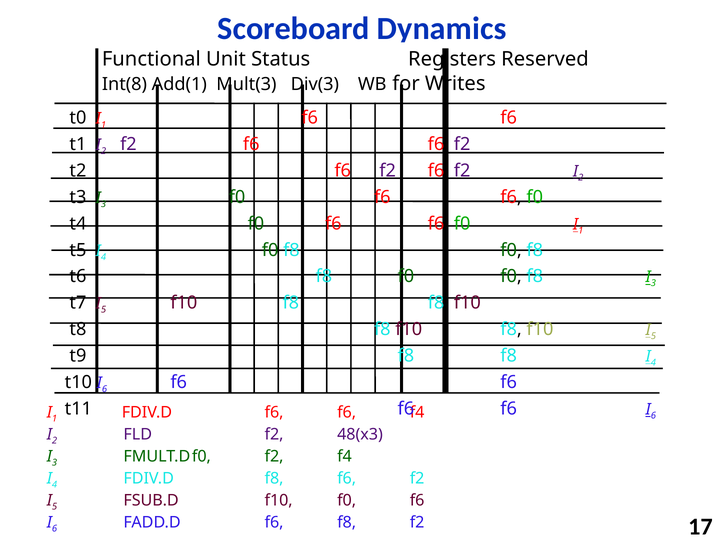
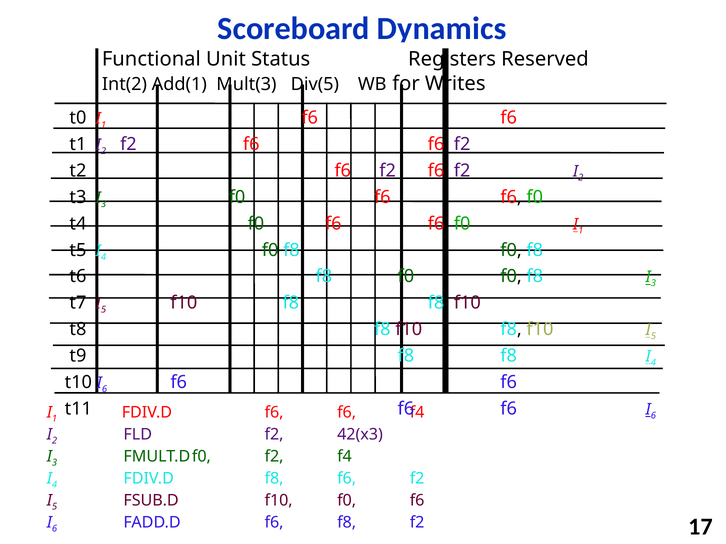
Int(8: Int(8 -> Int(2
Div(3: Div(3 -> Div(5
48(x3: 48(x3 -> 42(x3
